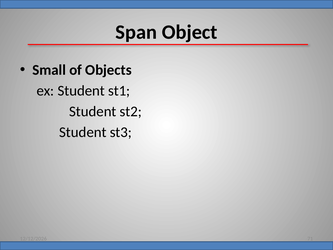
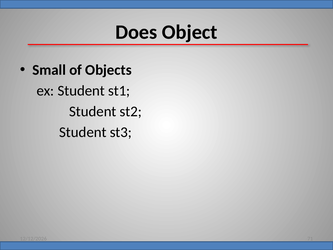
Span: Span -> Does
